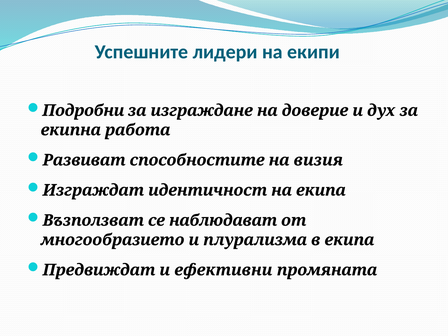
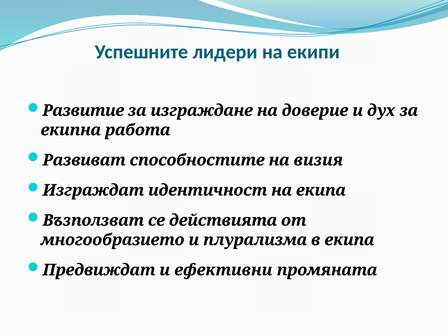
Подробни: Подробни -> Развитие
наблюдават: наблюдават -> действията
